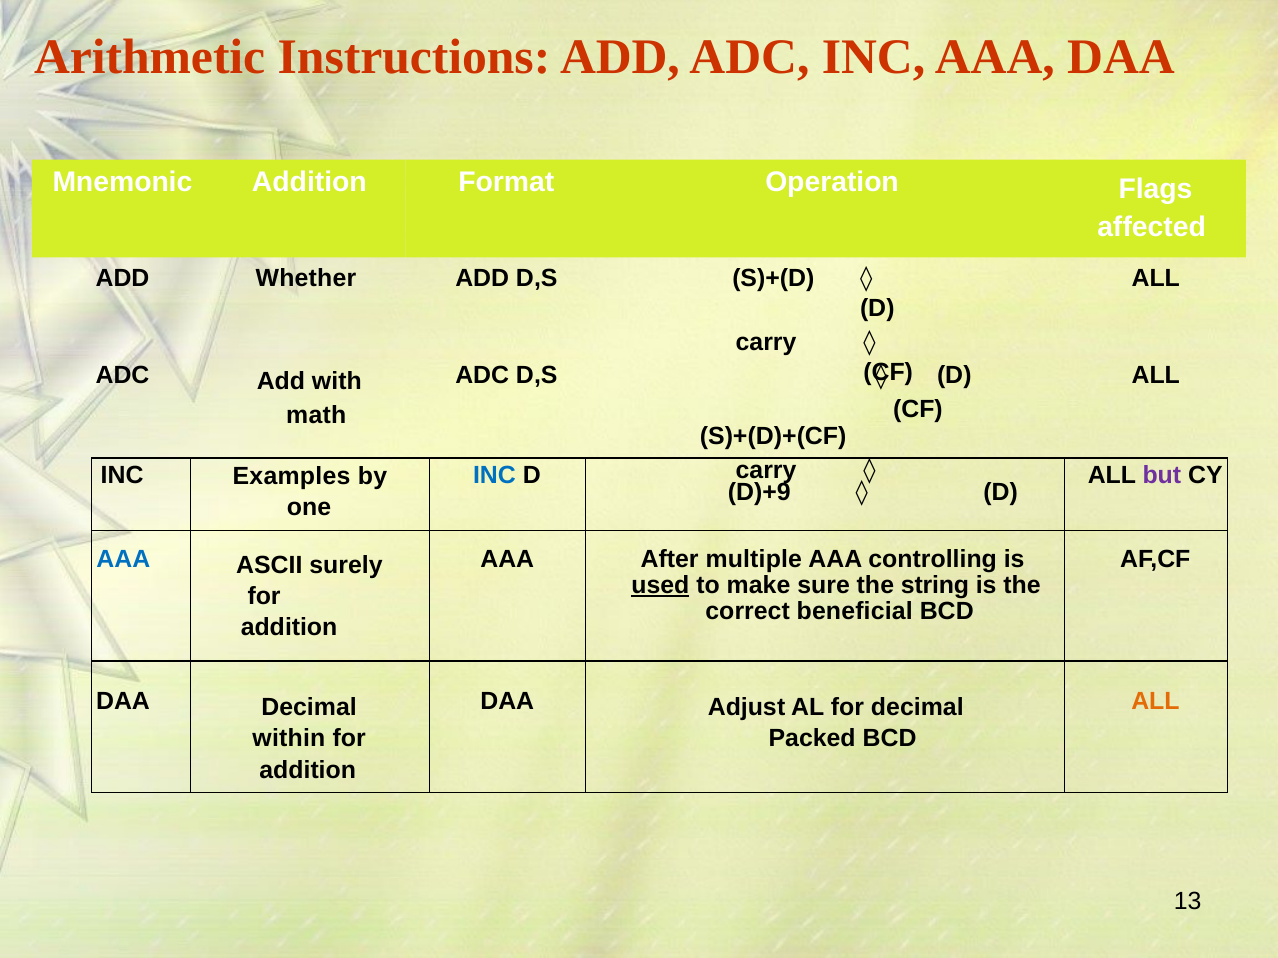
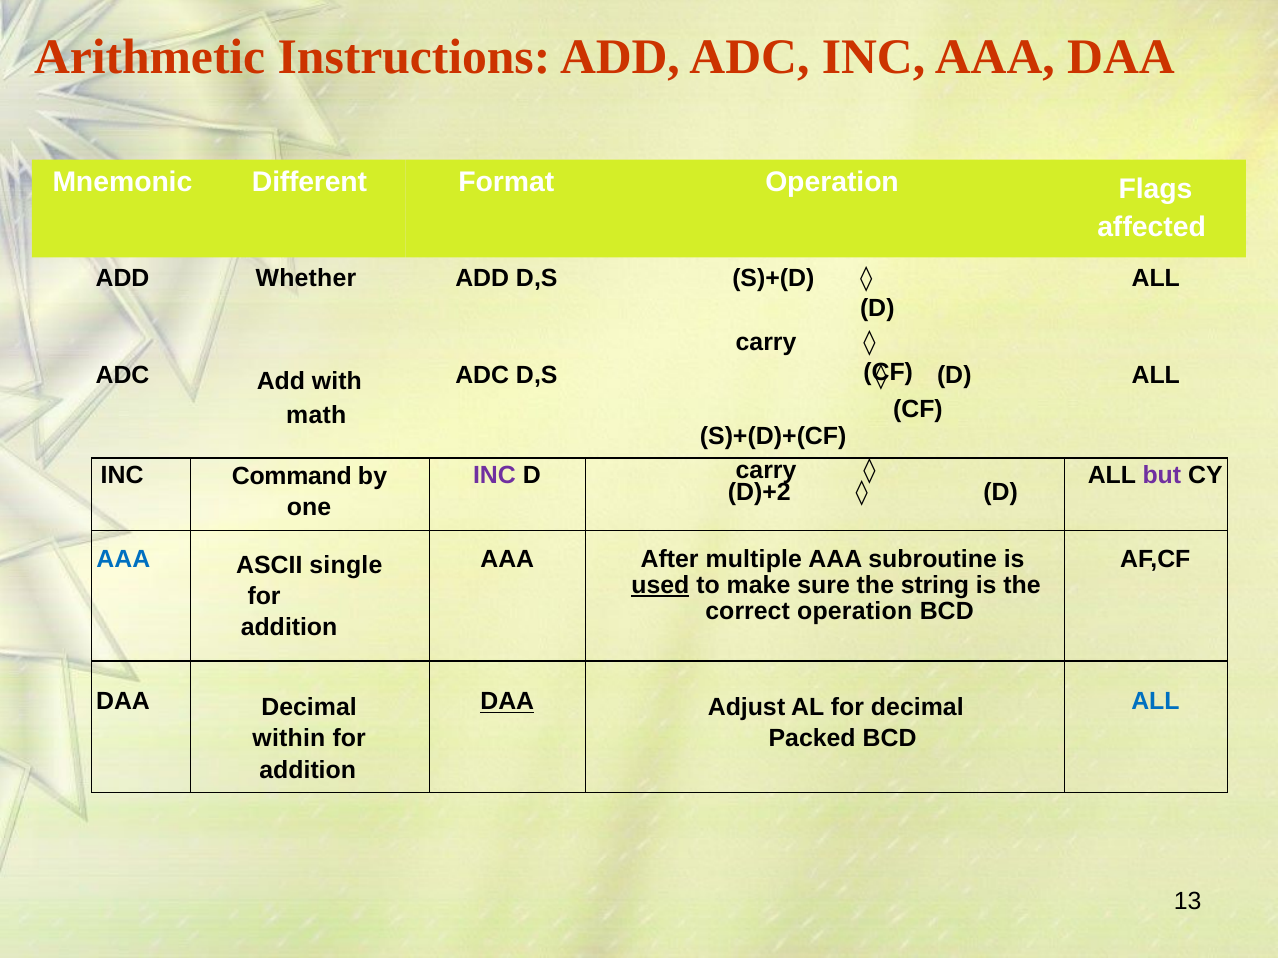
Mnemonic Addition: Addition -> Different
Examples: Examples -> Command
INC at (494, 476) colour: blue -> purple
D)+9: D)+9 -> D)+2
surely: surely -> single
controlling: controlling -> subroutine
correct beneficial: beneficial -> operation
DAA at (507, 702) underline: none -> present
ALL at (1155, 702) colour: orange -> blue
